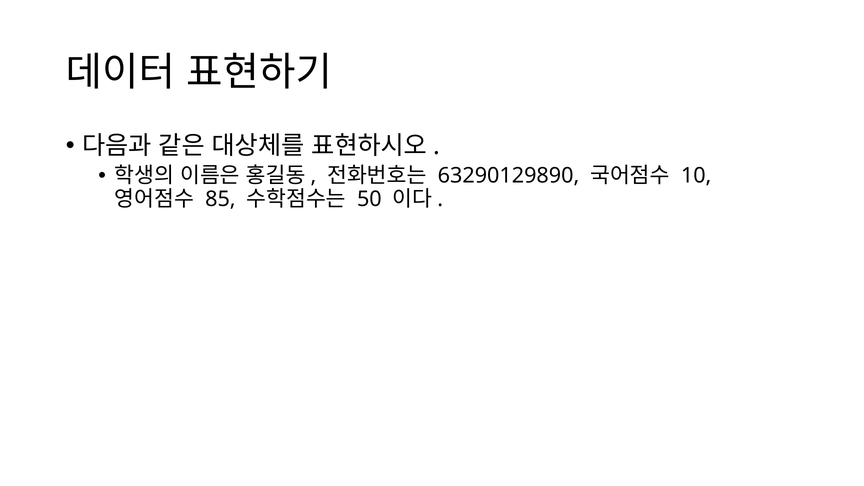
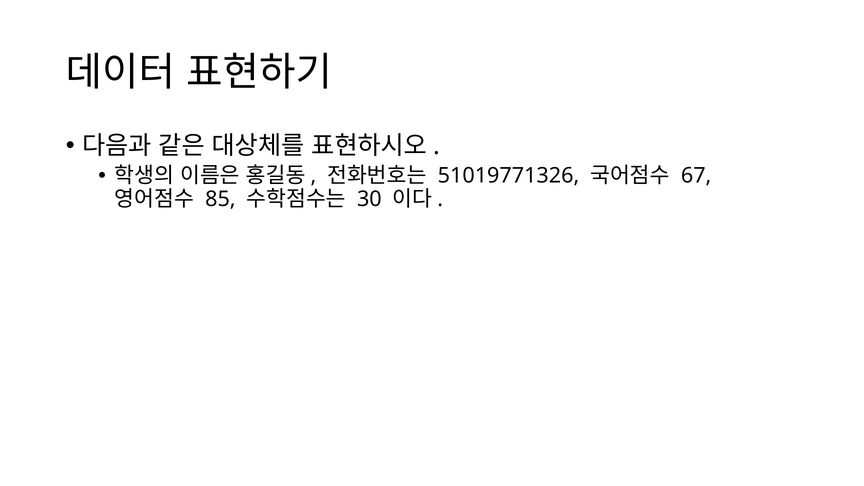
63290129890: 63290129890 -> 51019771326
10: 10 -> 67
50: 50 -> 30
